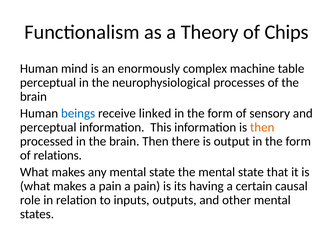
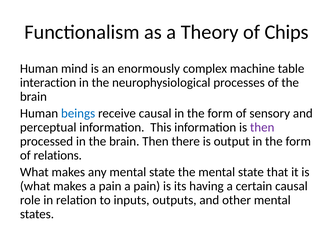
perceptual at (48, 83): perceptual -> interaction
receive linked: linked -> causal
then at (262, 127) colour: orange -> purple
